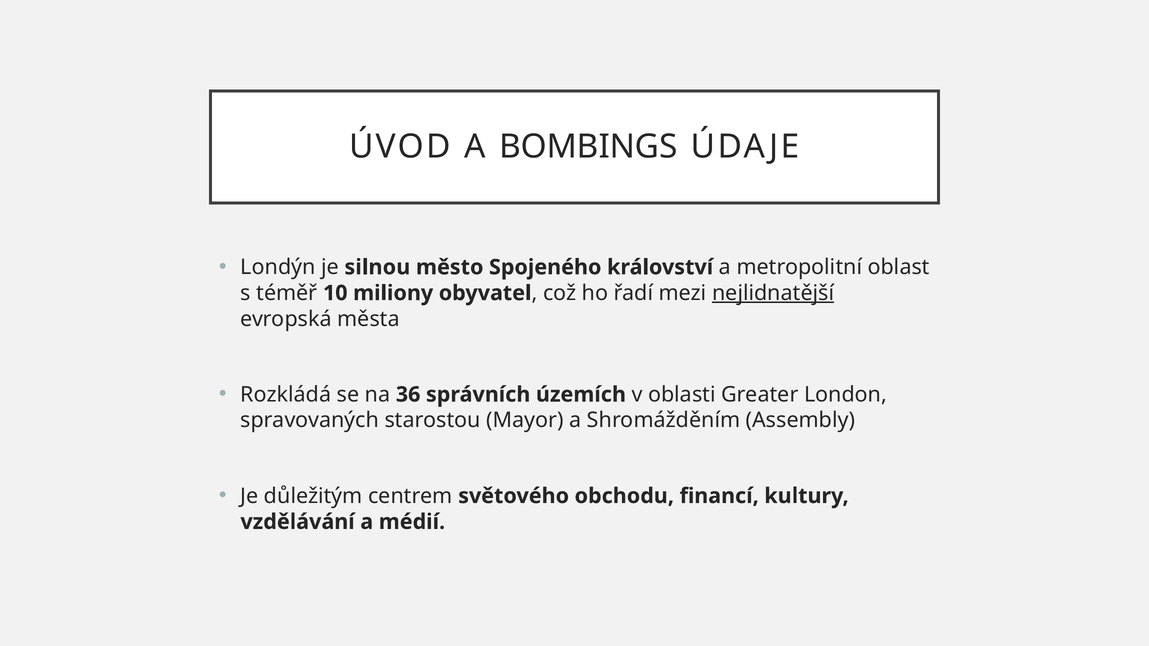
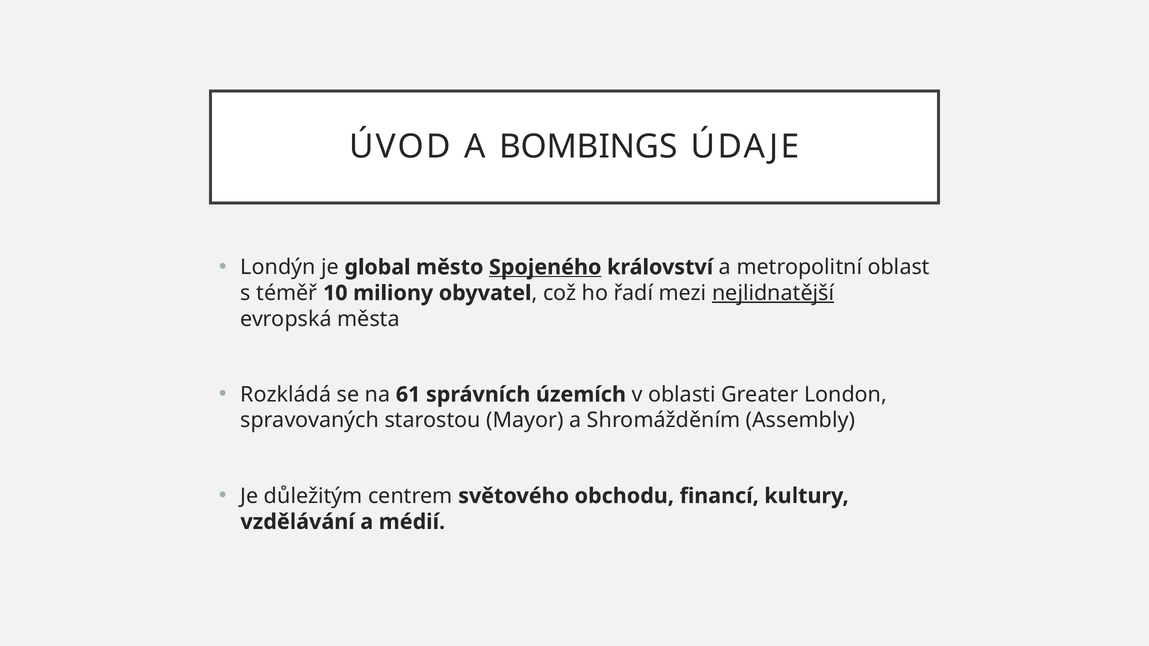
silnou: silnou -> global
Spojeného underline: none -> present
36: 36 -> 61
